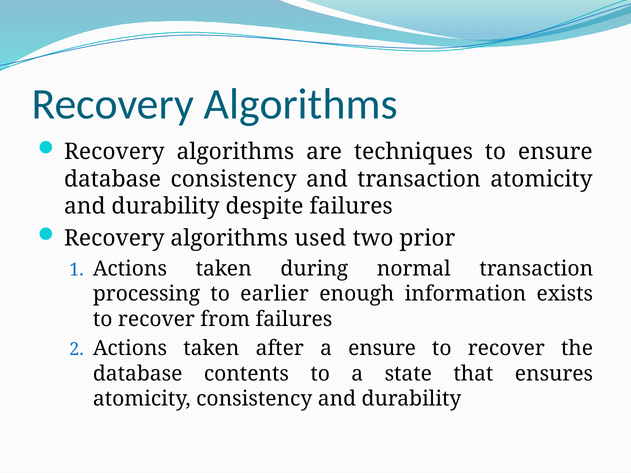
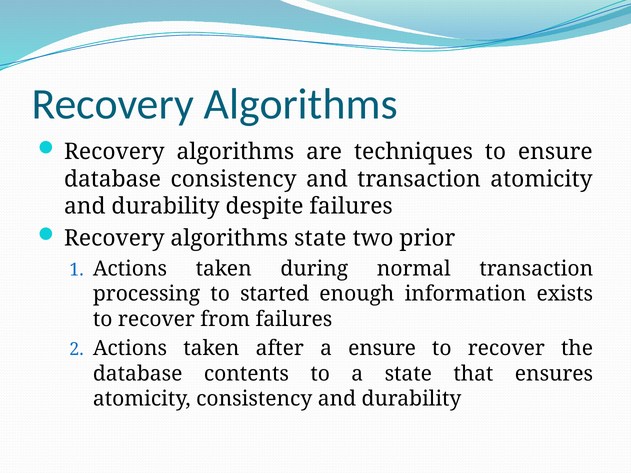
algorithms used: used -> state
earlier: earlier -> started
